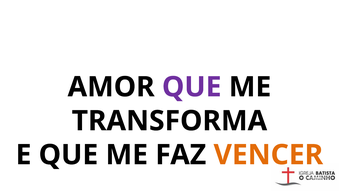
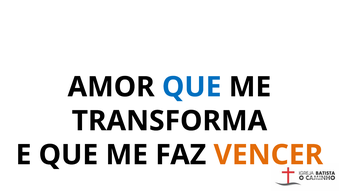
QUE at (192, 87) colour: purple -> blue
